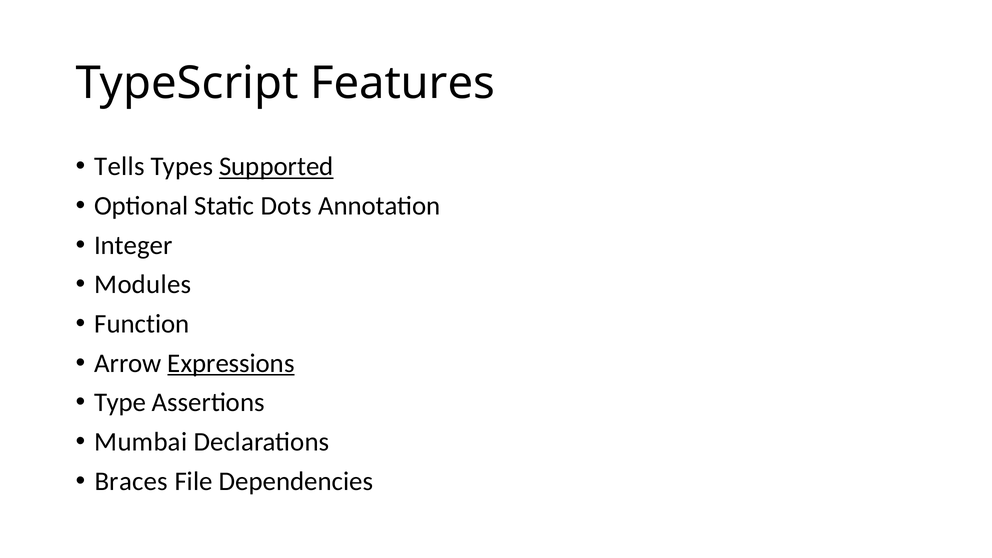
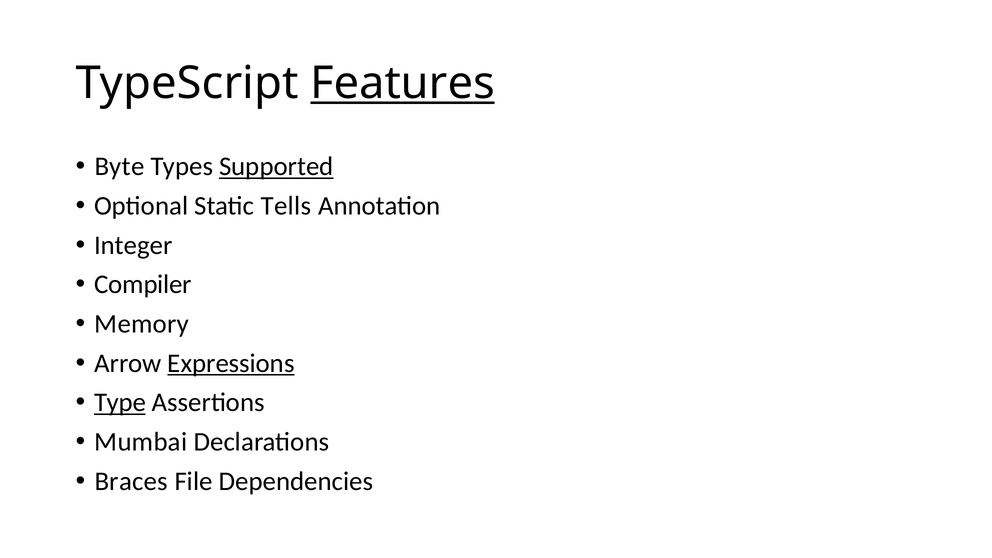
Features underline: none -> present
Tells: Tells -> Byte
Dots: Dots -> Tells
Modules: Modules -> Compiler
Function: Function -> Memory
Type underline: none -> present
